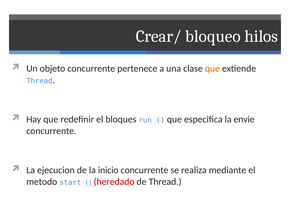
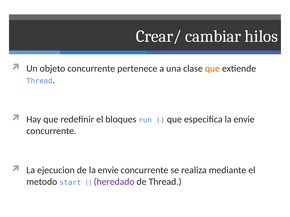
bloqueo: bloqueo -> cambiar
de la inicio: inicio -> envie
heredado colour: red -> purple
